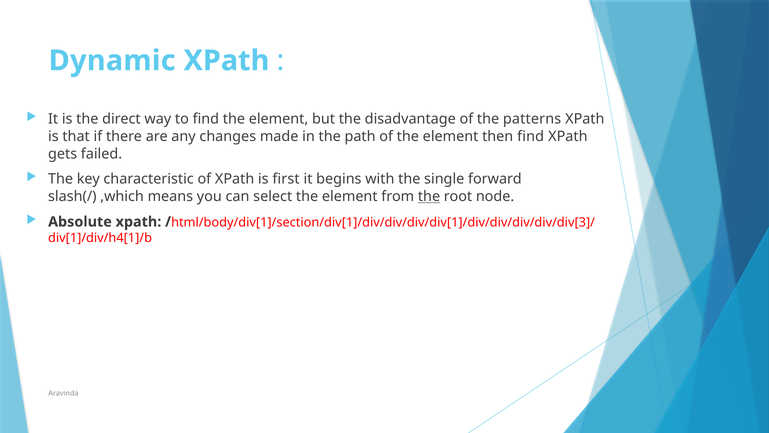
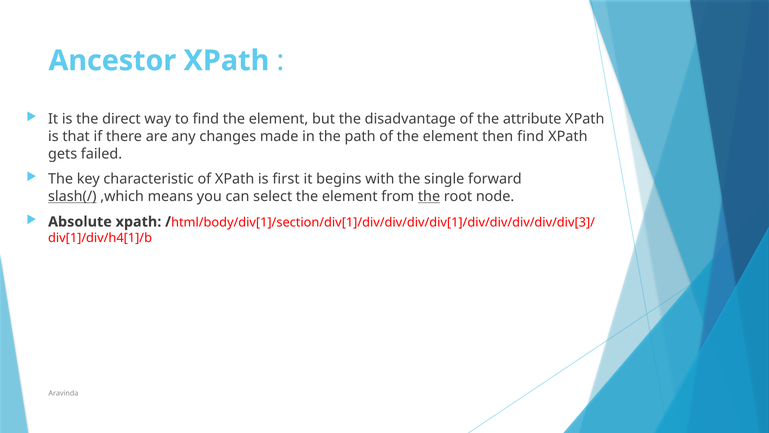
Dynamic: Dynamic -> Ancestor
patterns: patterns -> attribute
slash(/ underline: none -> present
